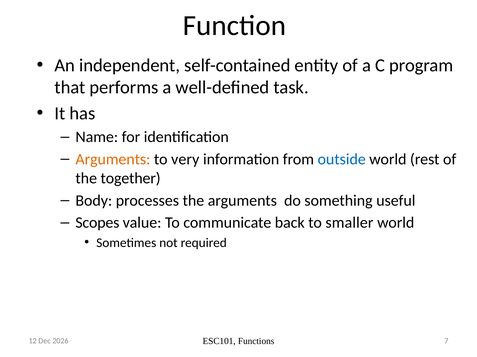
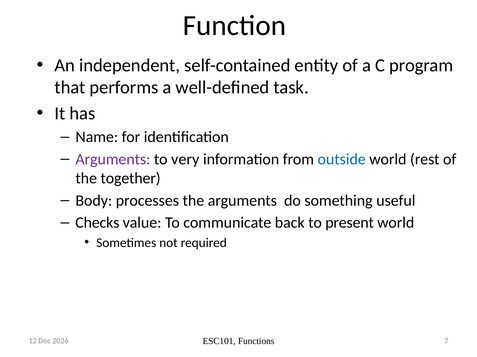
Arguments at (113, 160) colour: orange -> purple
Scopes: Scopes -> Checks
smaller: smaller -> present
